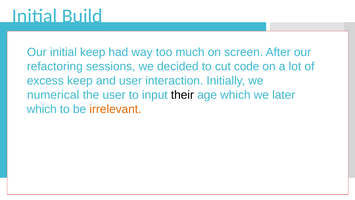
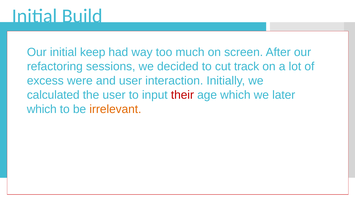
code: code -> track
excess keep: keep -> were
numerical: numerical -> calculated
their colour: black -> red
